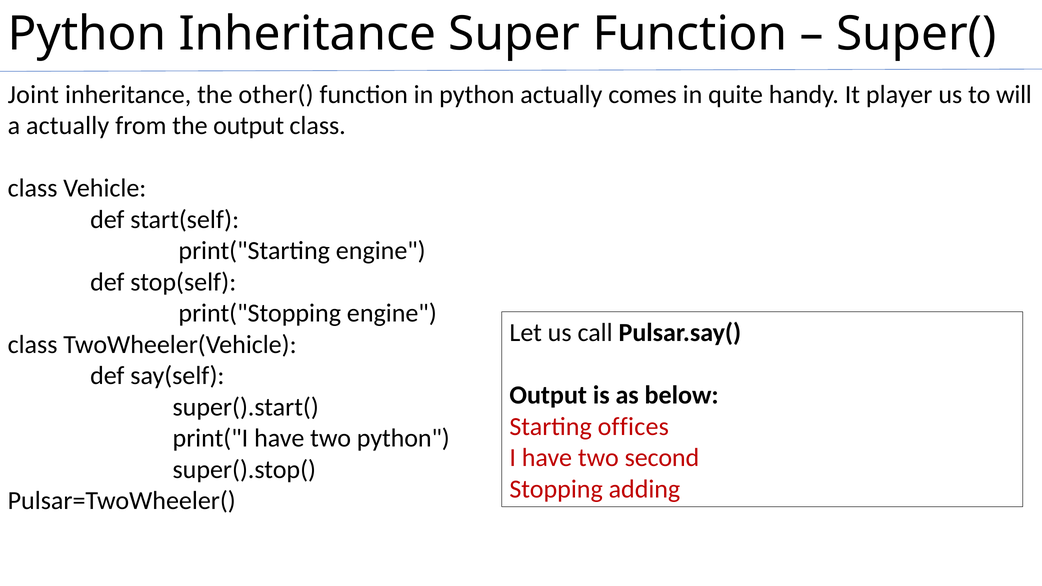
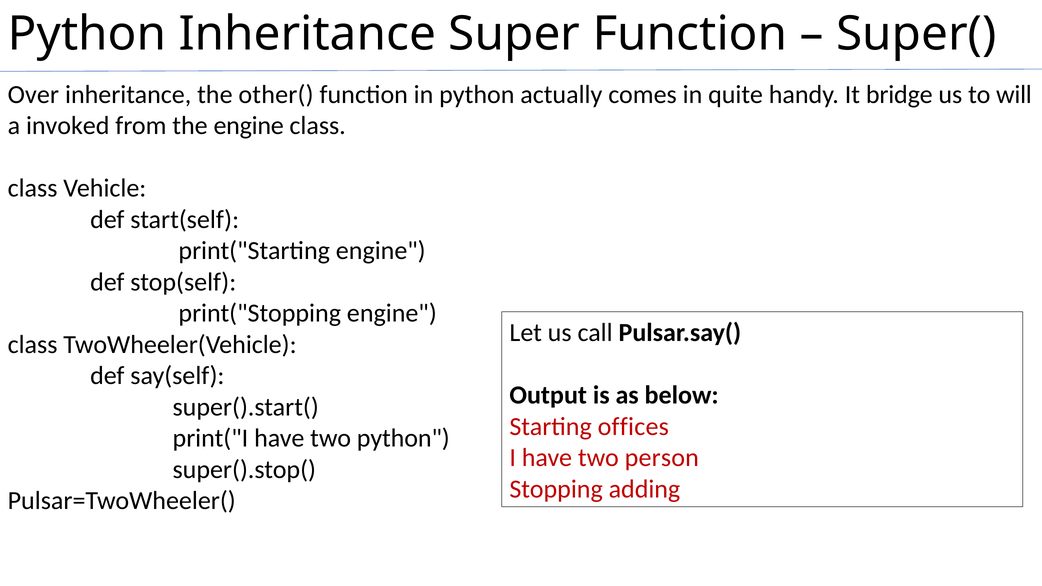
Joint: Joint -> Over
player: player -> bridge
a actually: actually -> invoked
the output: output -> engine
second: second -> person
